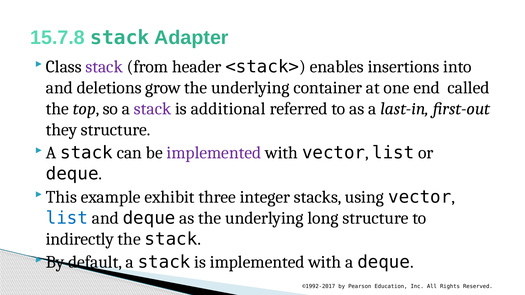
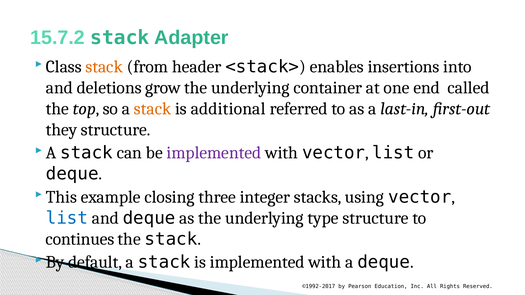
15.7.8: 15.7.8 -> 15.7.2
stack at (104, 67) colour: purple -> orange
stack at (153, 109) colour: purple -> orange
exhibit: exhibit -> closing
long: long -> type
indirectly: indirectly -> continues
